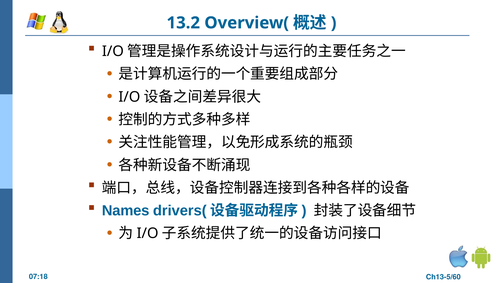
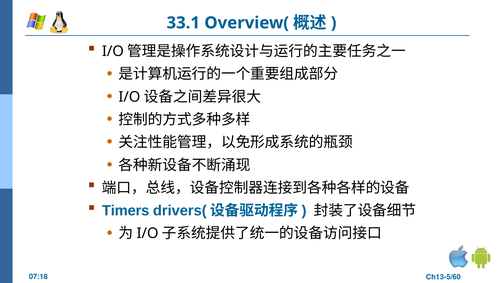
13.2: 13.2 -> 33.1
Names: Names -> Timers
